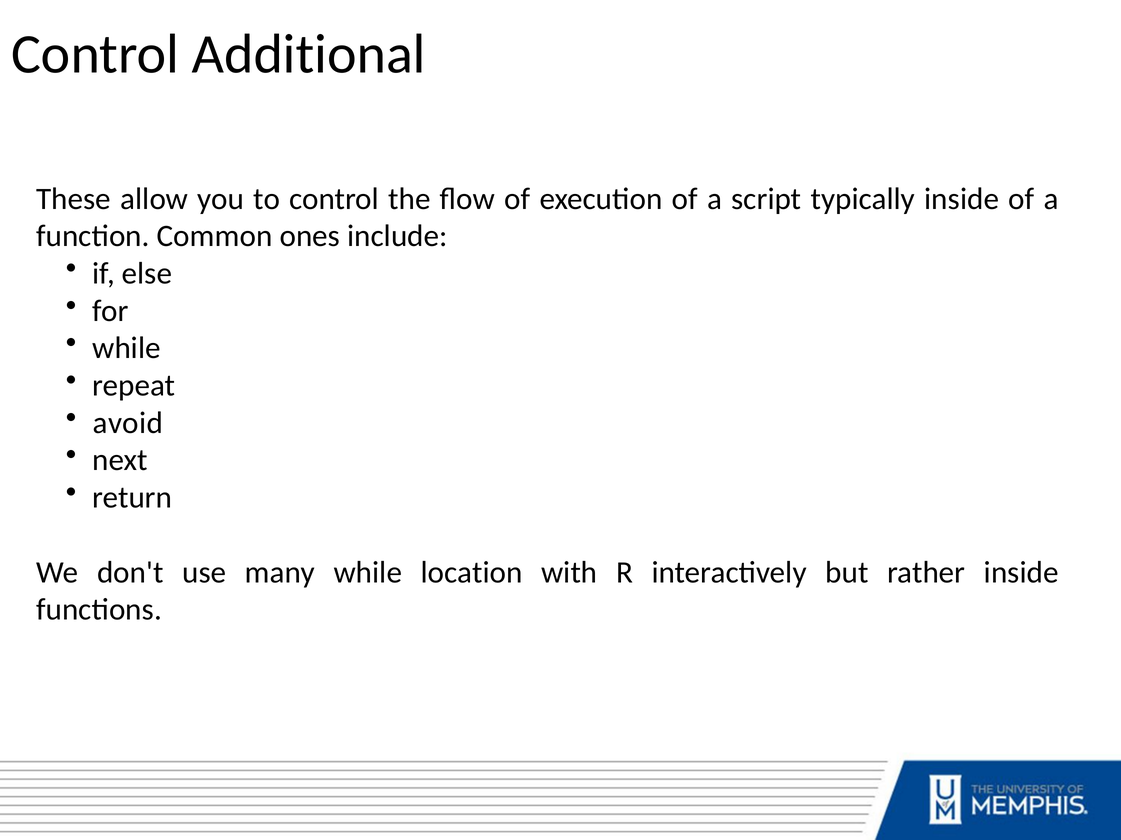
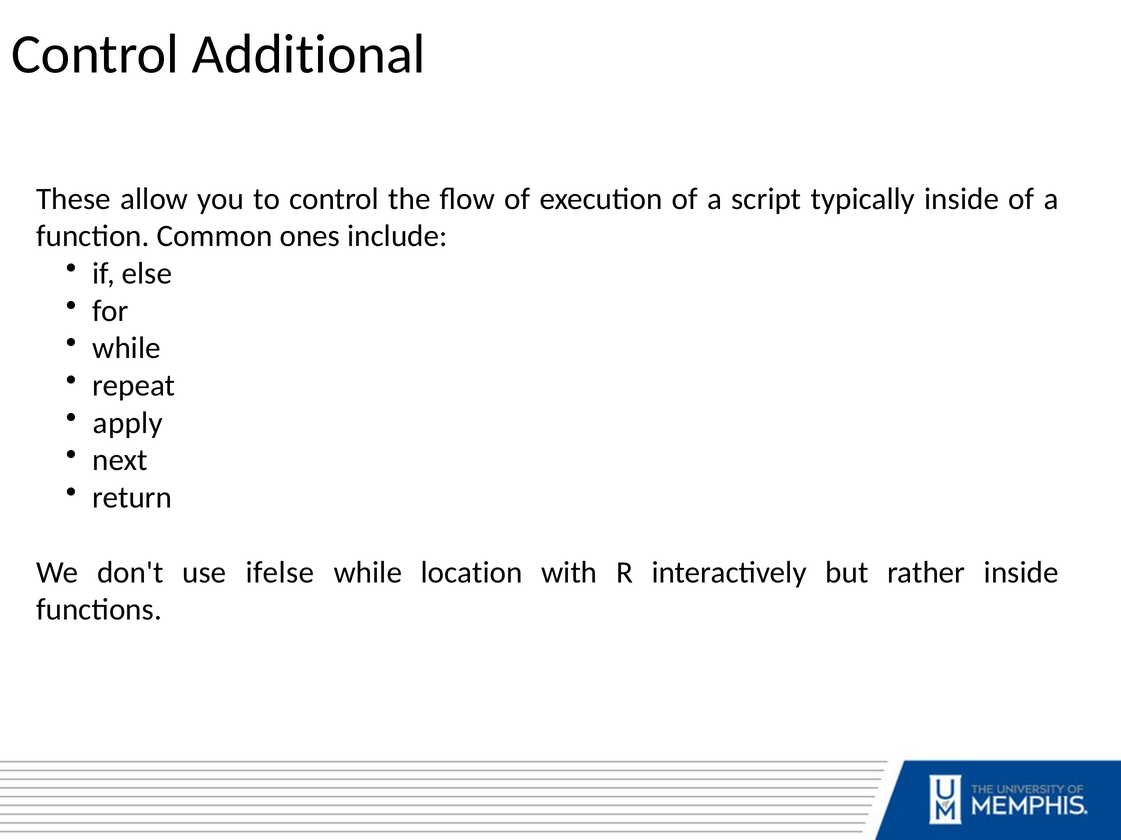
avoid: avoid -> apply
many: many -> ifelse
